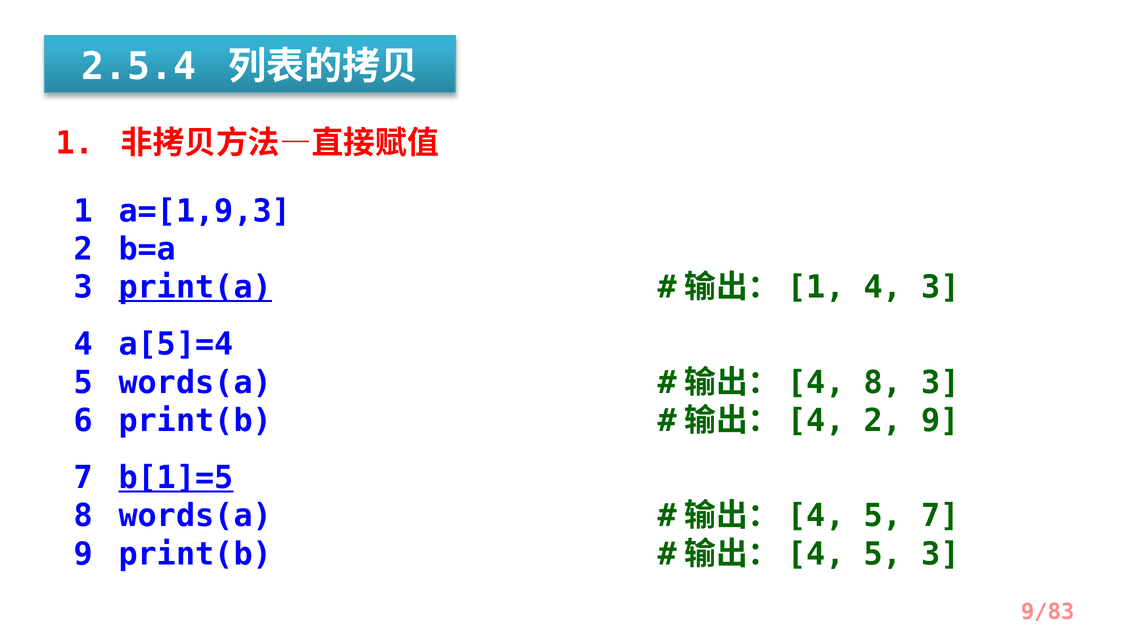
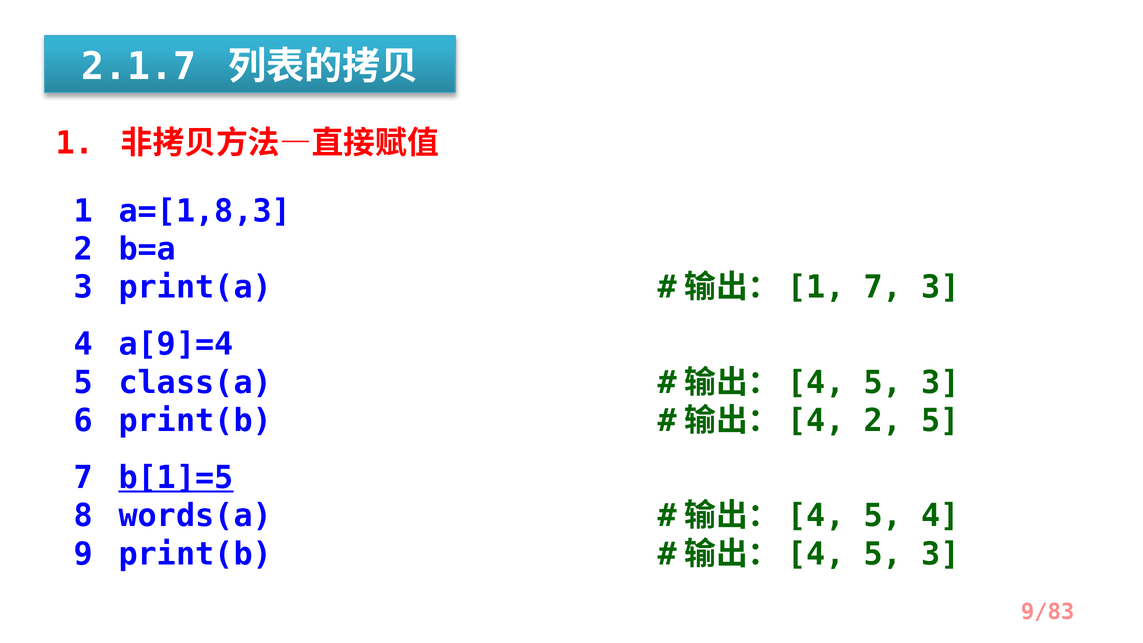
2.5.4: 2.5.4 -> 2.1.7
a=[1,9,3: a=[1,9,3 -> a=[1,8,3
print(a underline: present -> none
4 at (883, 287): 4 -> 7
a[5]=4: a[5]=4 -> a[9]=4
5 words(a: words(a -> class(a
8 at (883, 383): 8 -> 5
2 9: 9 -> 5
5 7: 7 -> 4
